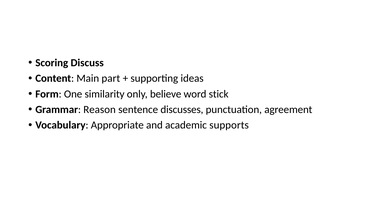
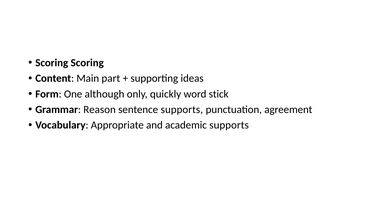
Scoring Discuss: Discuss -> Scoring
similarity: similarity -> although
believe: believe -> quickly
sentence discusses: discusses -> supports
